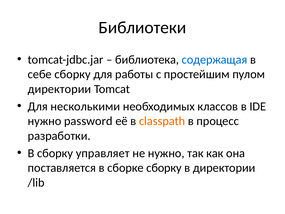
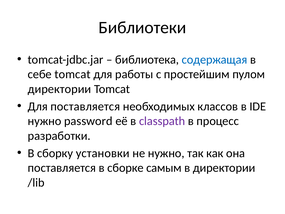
себе сборку: сборку -> tomcat
Для несколькими: несколькими -> поставляется
classpath colour: orange -> purple
управляет: управляет -> установки
сборке сборку: сборку -> самым
